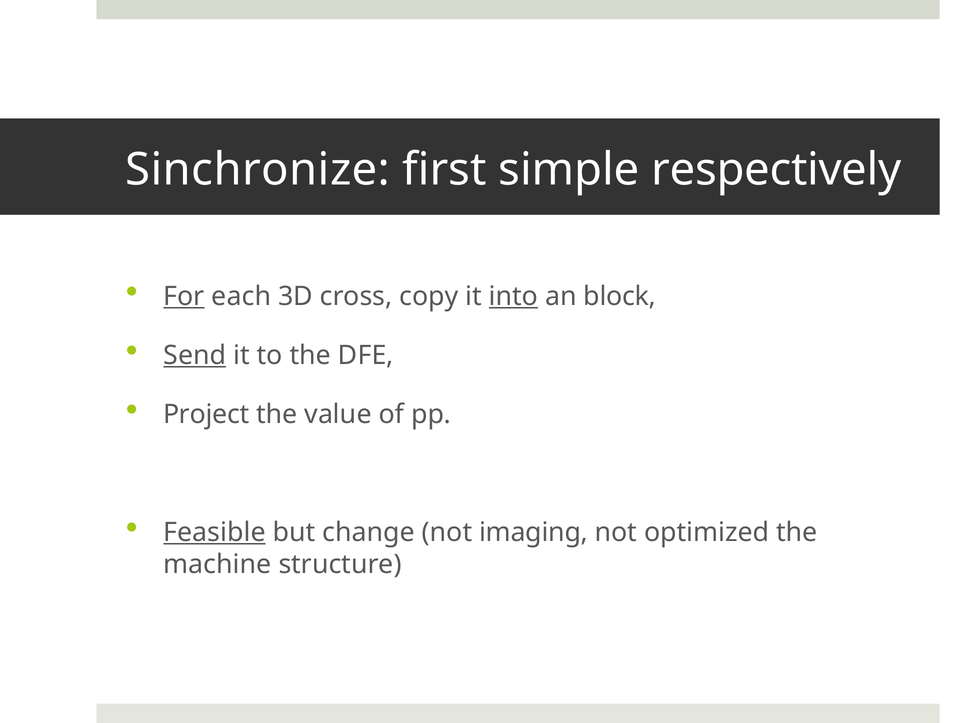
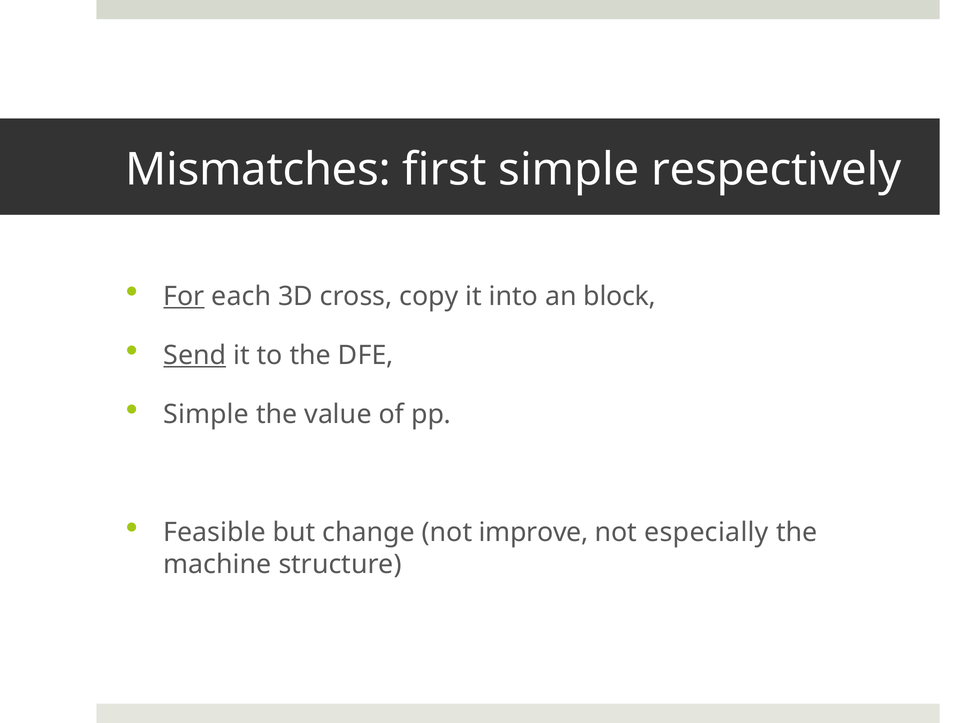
Sinchronize: Sinchronize -> Mismatches
into underline: present -> none
Project at (206, 414): Project -> Simple
Feasible underline: present -> none
imaging: imaging -> improve
optimized: optimized -> especially
